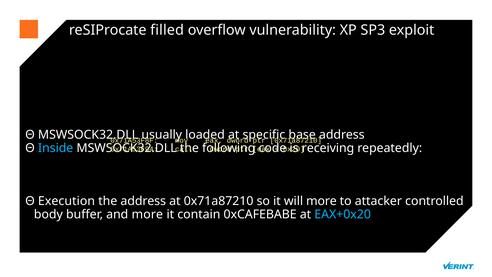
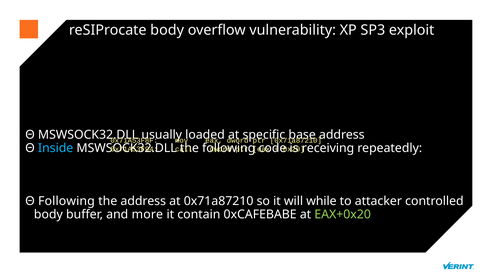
reSIProcate filled: filled -> body
Execution at (66, 201): Execution -> Following
will more: more -> while
EAX+0x20 colour: light blue -> light green
